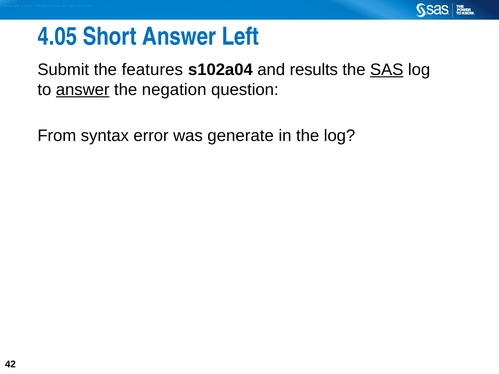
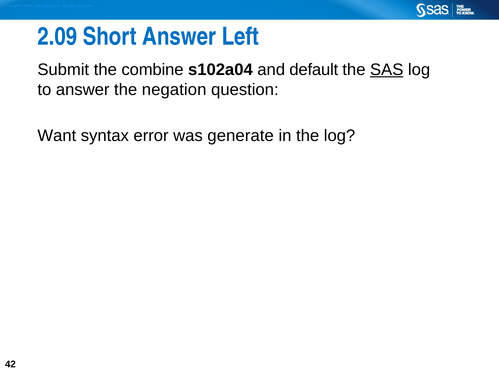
4.05: 4.05 -> 2.09
features: features -> combine
results: results -> default
answer at (83, 90) underline: present -> none
From: From -> Want
